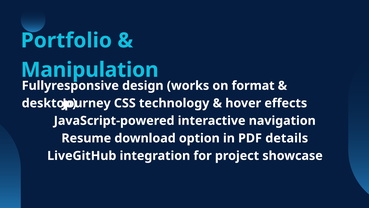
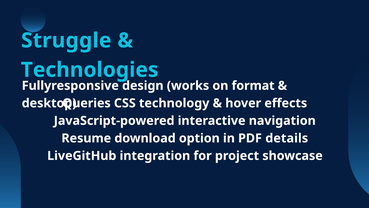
Portfolio: Portfolio -> Struggle
Manipulation: Manipulation -> Technologies
Journey: Journey -> Queries
